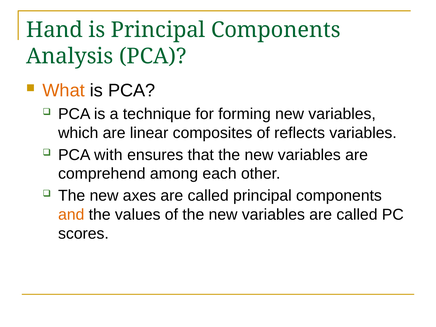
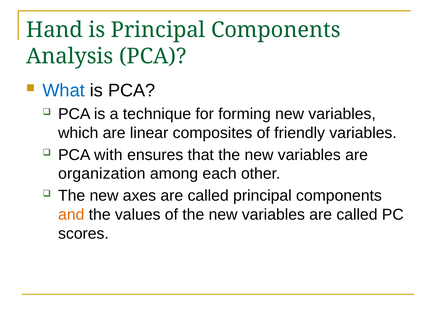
What colour: orange -> blue
reflects: reflects -> friendly
comprehend: comprehend -> organization
